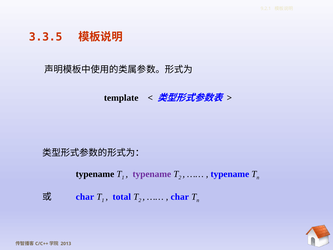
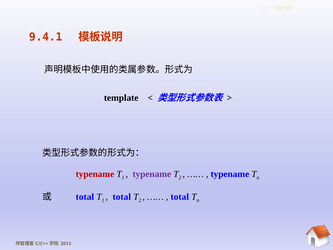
3.3.5: 3.3.5 -> 9.4.1
typename at (95, 174) colour: black -> red
char at (85, 197): char -> total
char at (180, 197): char -> total
